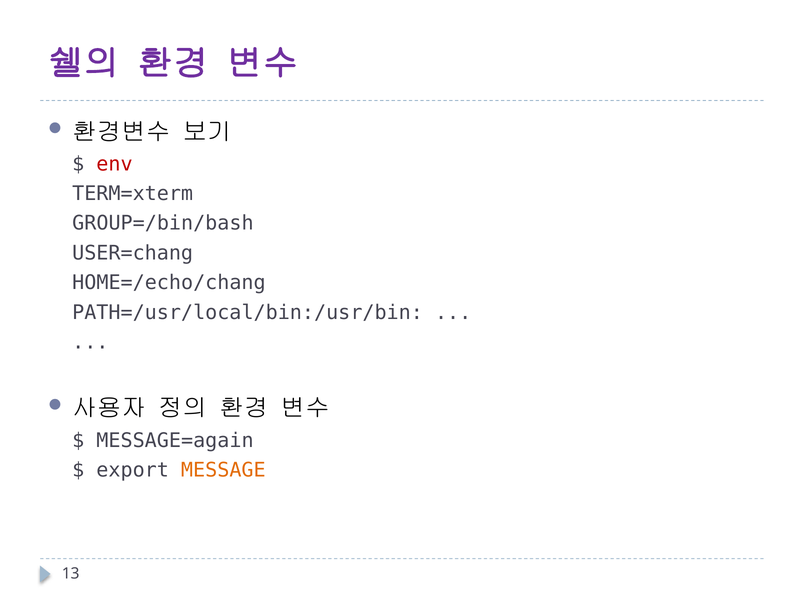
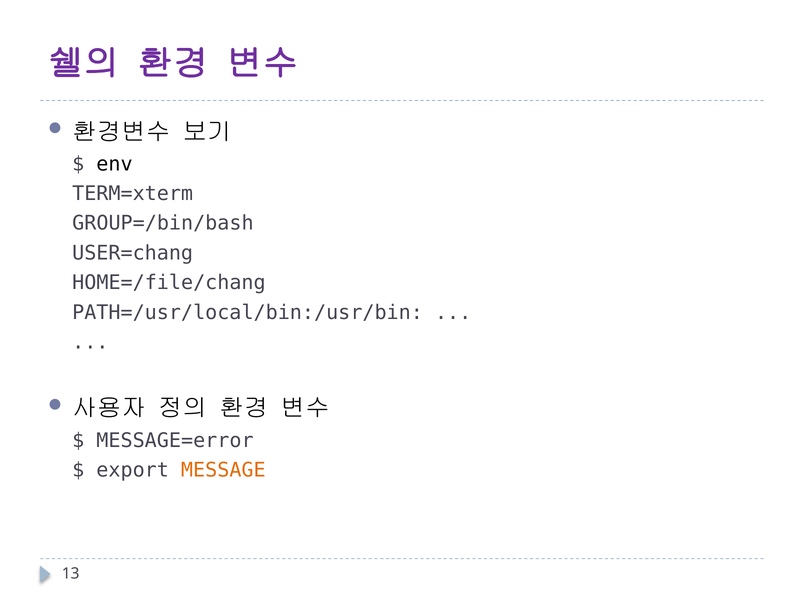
env colour: red -> black
HOME=/echo/chang: HOME=/echo/chang -> HOME=/file/chang
MESSAGE=again: MESSAGE=again -> MESSAGE=error
